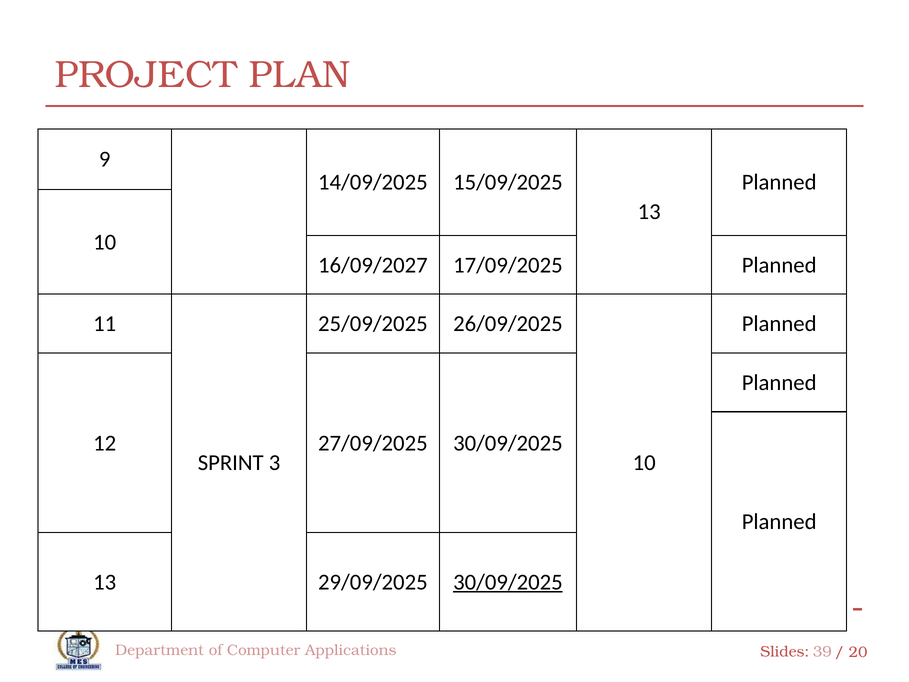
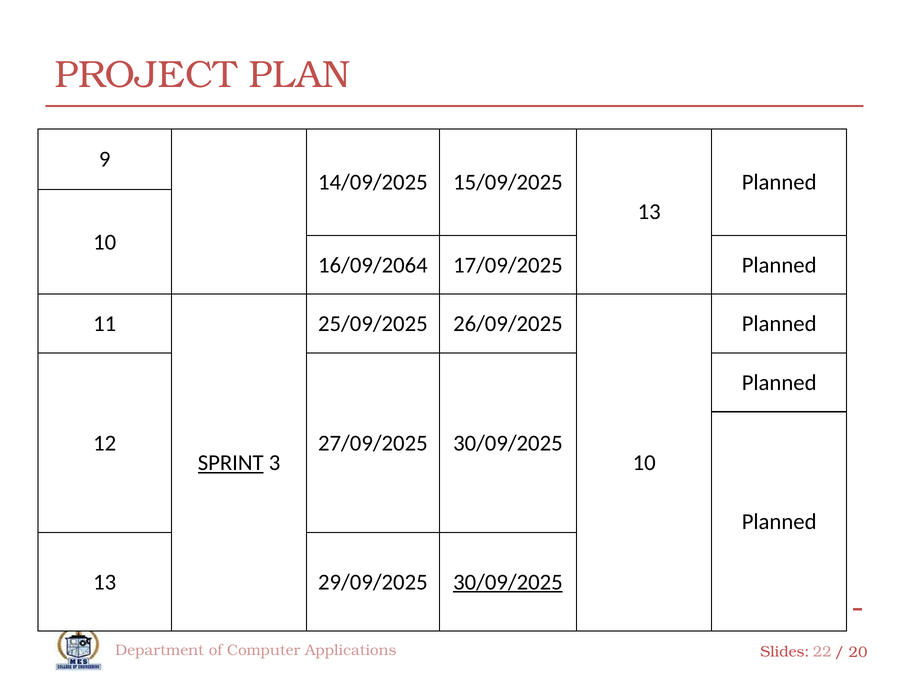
16/09/2027: 16/09/2027 -> 16/09/2064
SPRINT underline: none -> present
39: 39 -> 22
